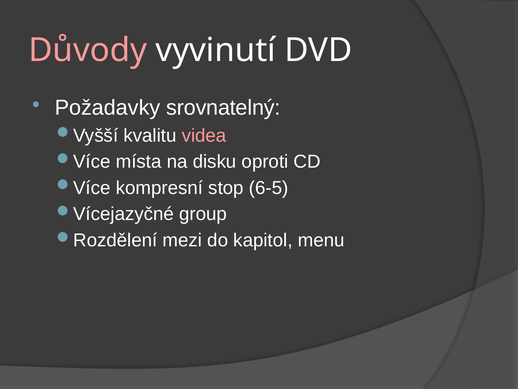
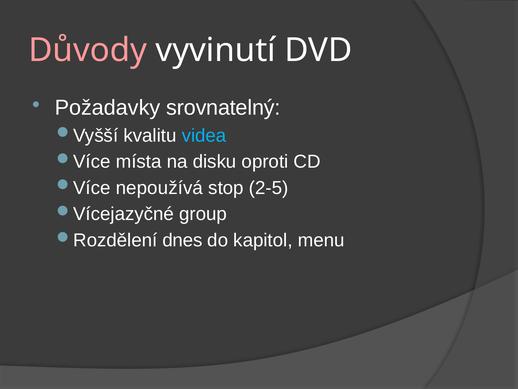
videa colour: pink -> light blue
kompresní: kompresní -> nepoužívá
6-5: 6-5 -> 2-5
mezi: mezi -> dnes
